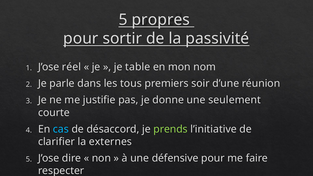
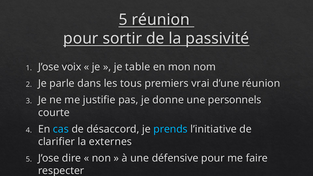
5 propres: propres -> réunion
réel: réel -> voix
soir: soir -> vrai
seulement: seulement -> personnels
prends colour: light green -> light blue
